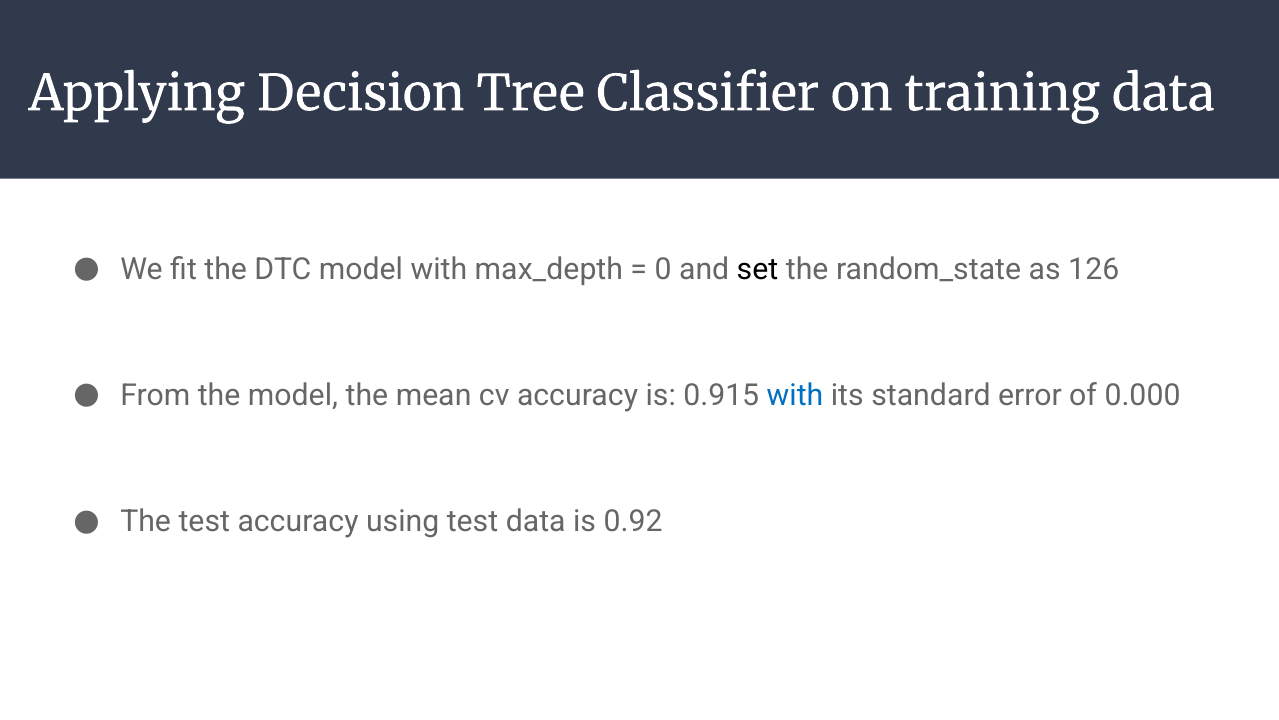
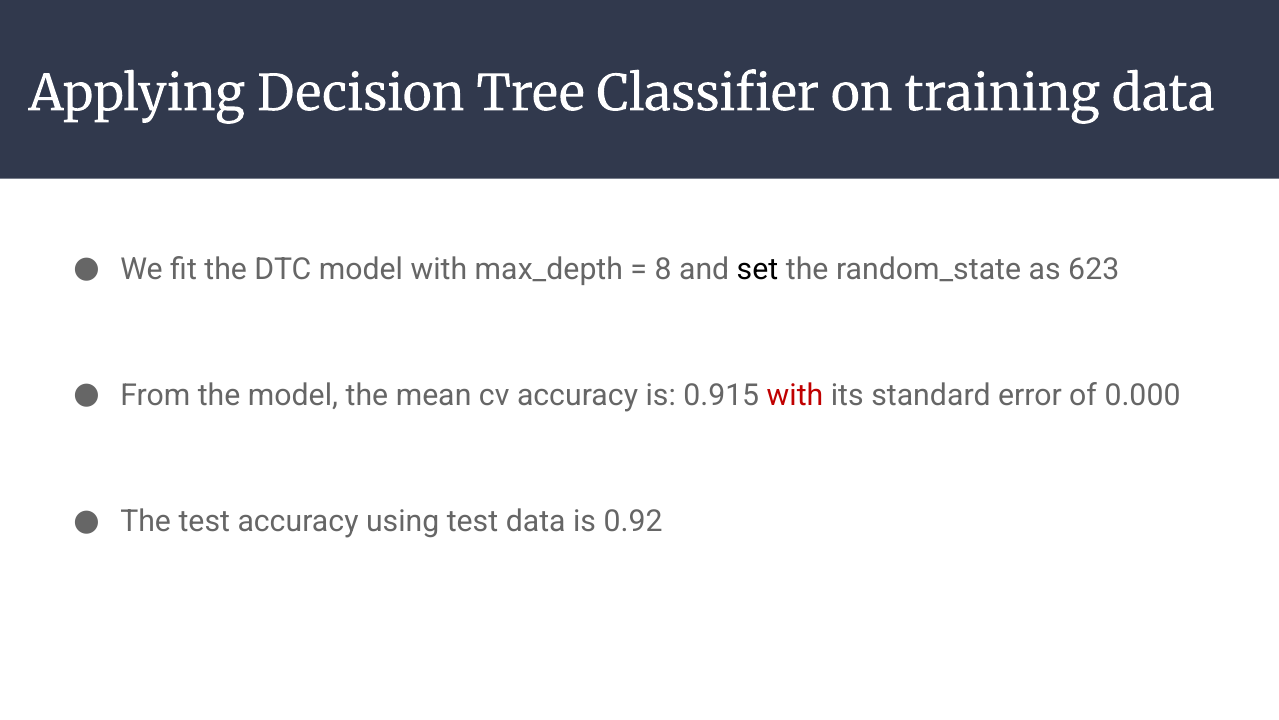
0: 0 -> 8
126: 126 -> 623
with at (795, 395) colour: blue -> red
